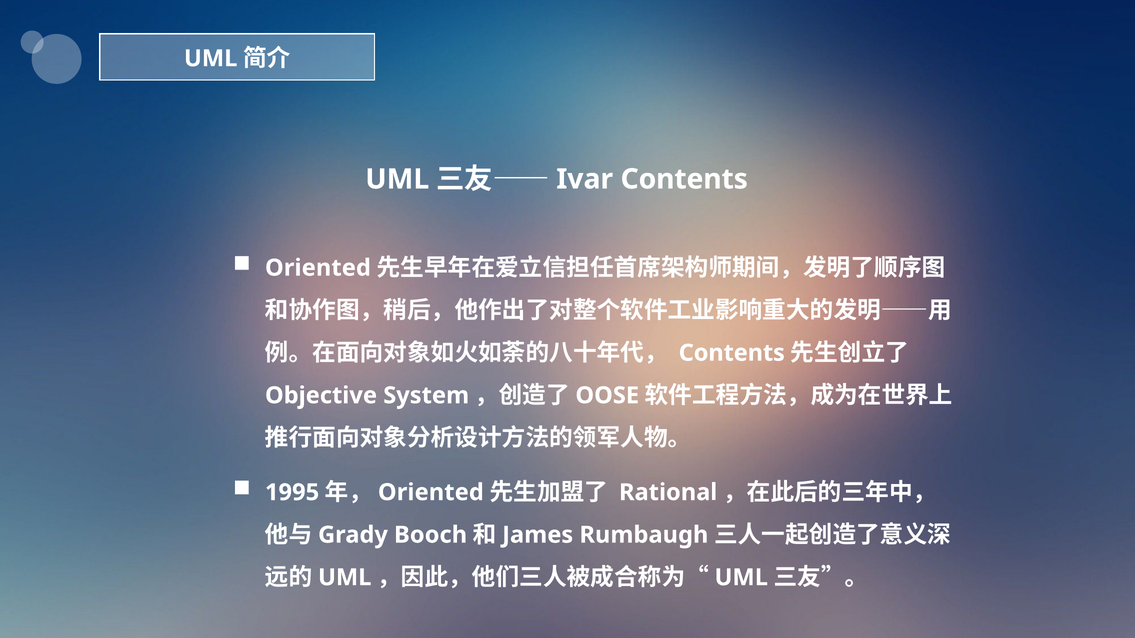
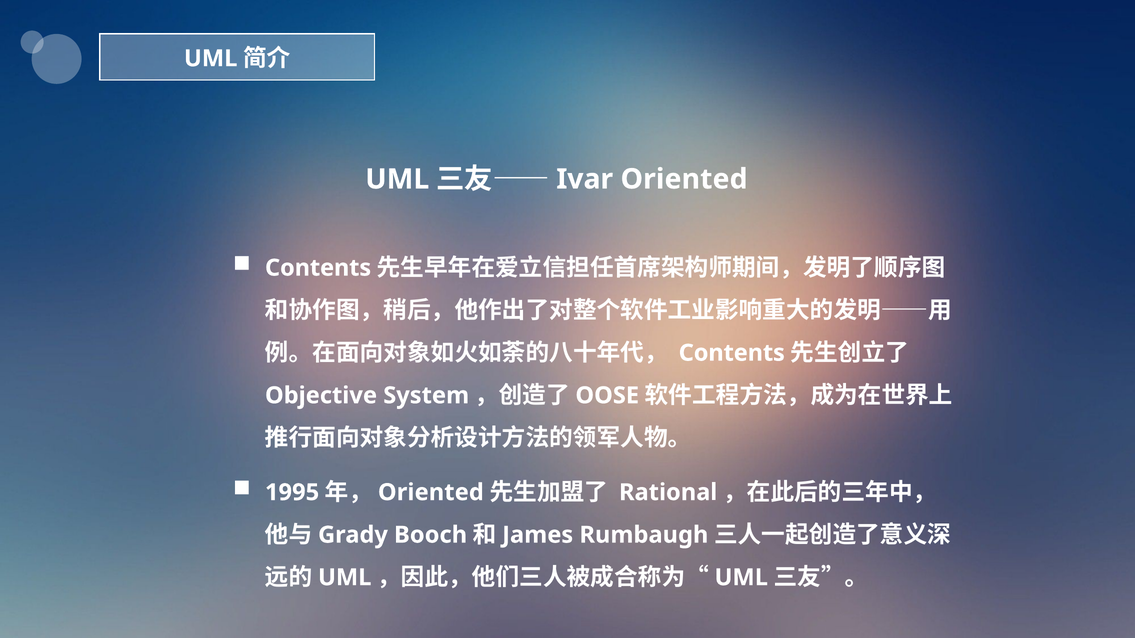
Contents at (684, 179): Contents -> Oriented
Oriented at (318, 268): Oriented -> Contents
